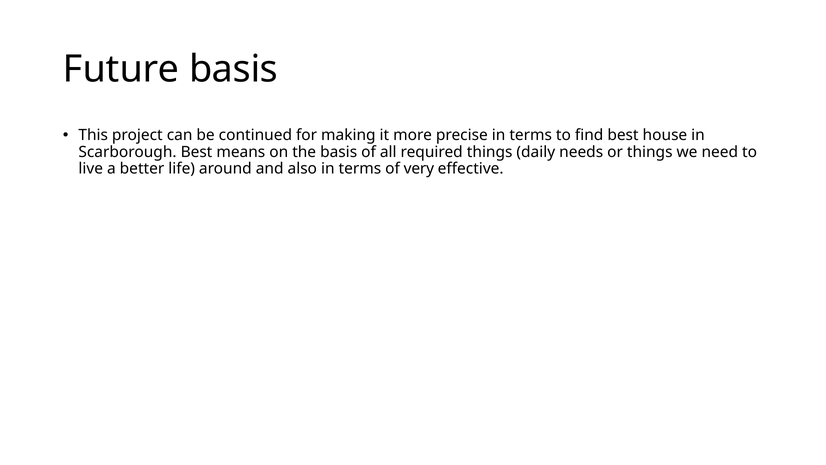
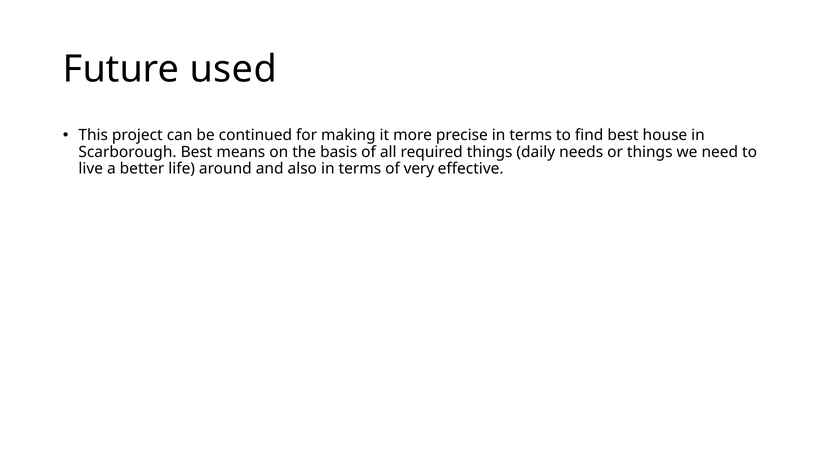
Future basis: basis -> used
